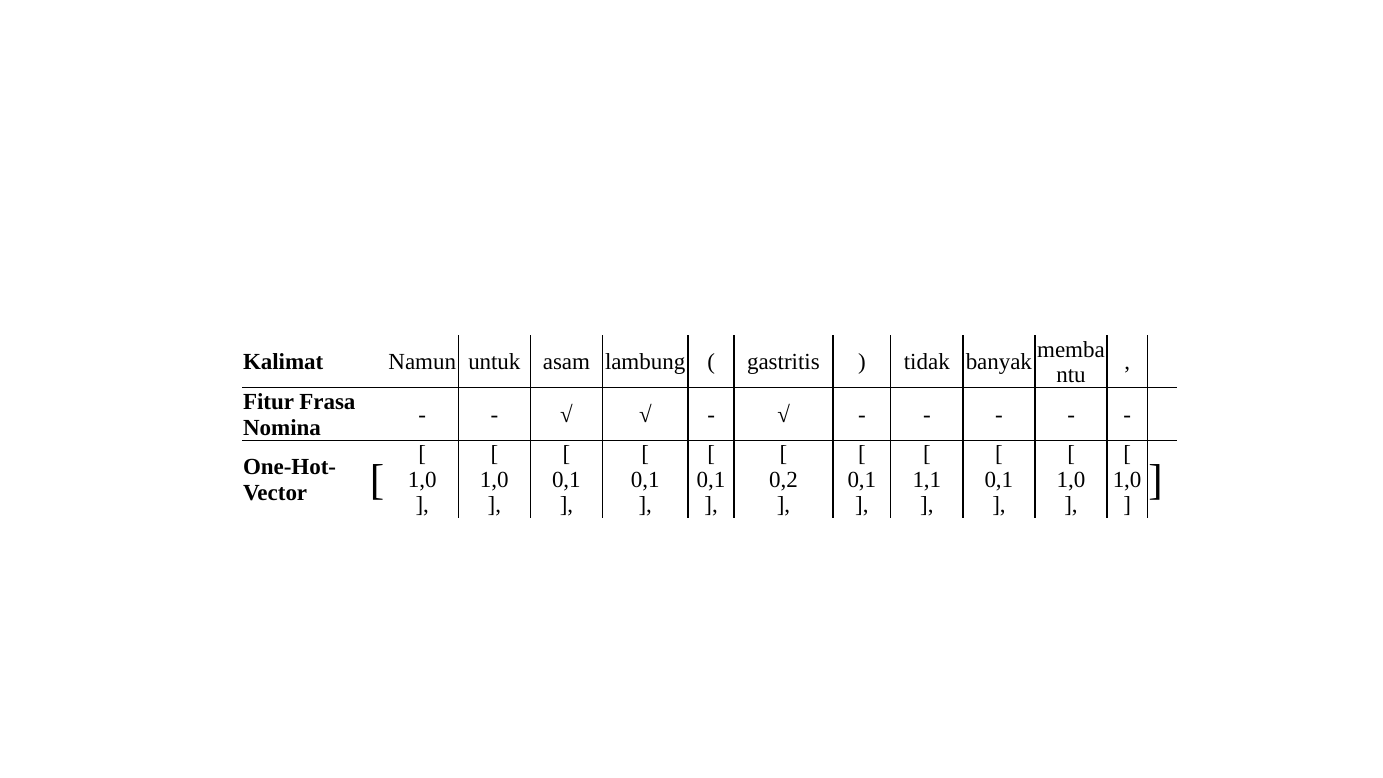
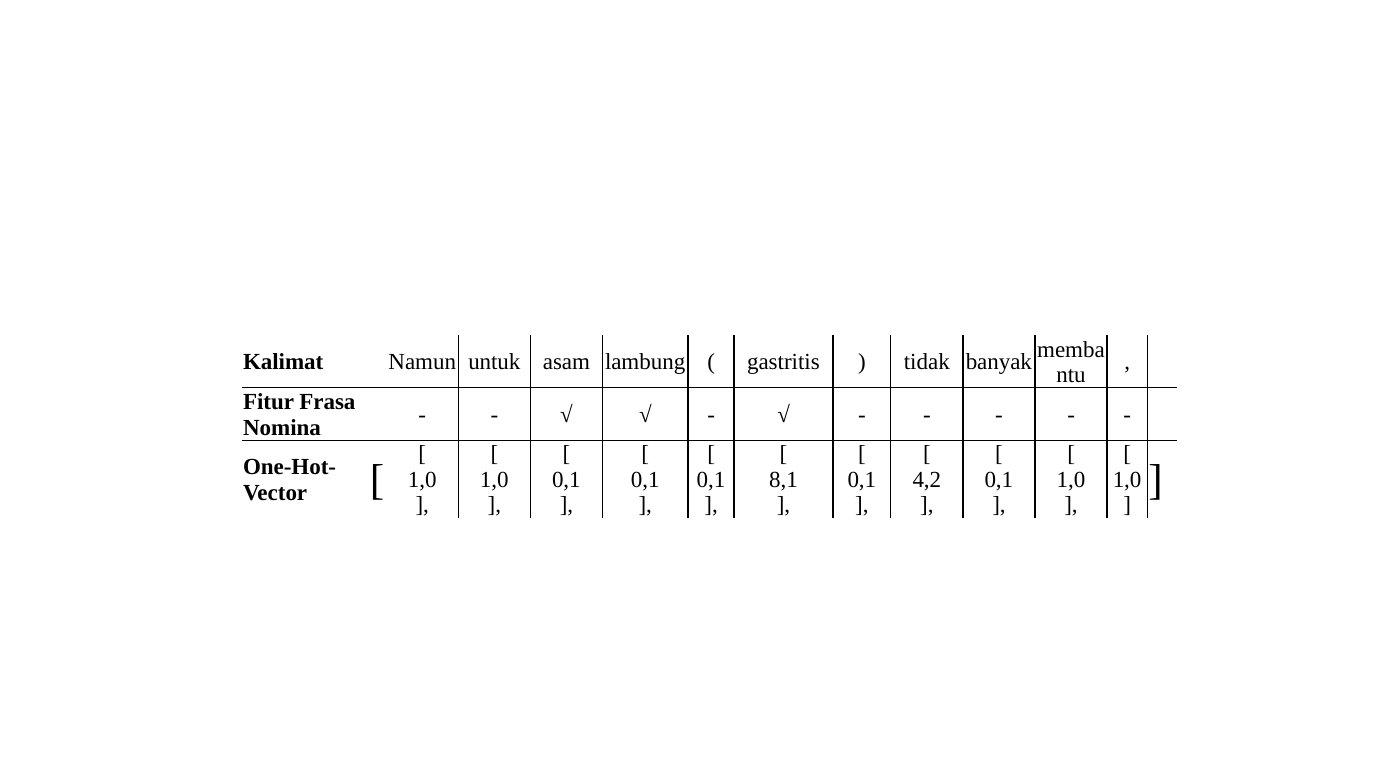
0,2: 0,2 -> 8,1
1,1: 1,1 -> 4,2
